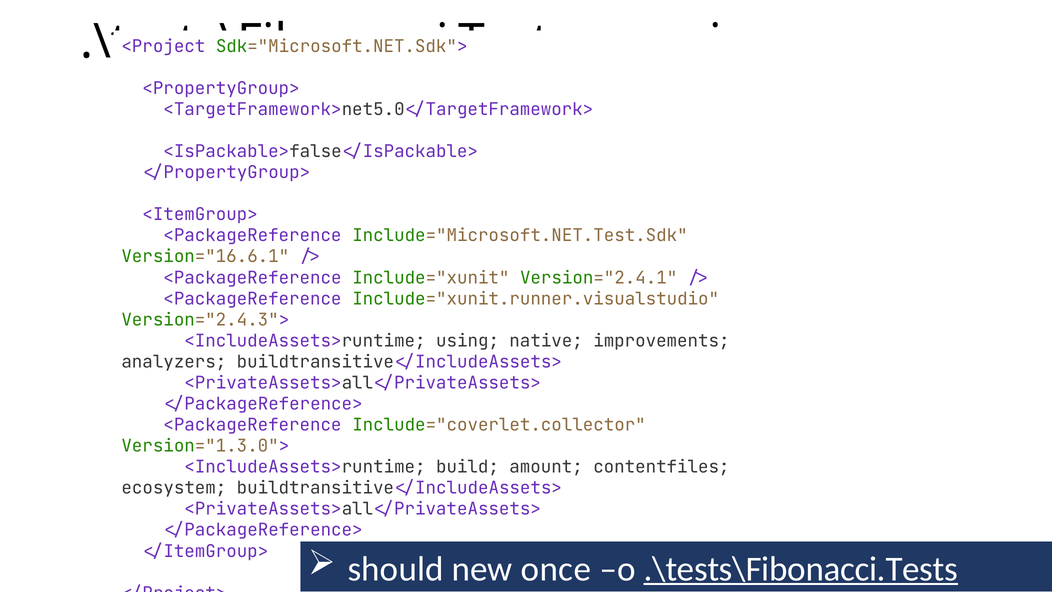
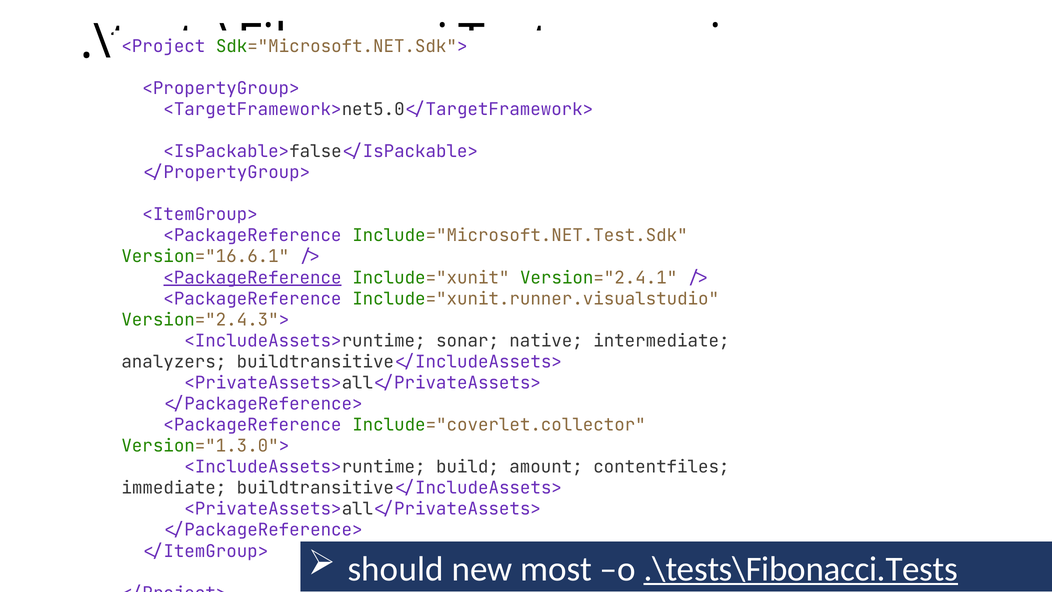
<PackageReference at (252, 278) underline: none -> present
using: using -> sonar
improvements: improvements -> intermediate
ecosystem: ecosystem -> immediate
once: once -> most
